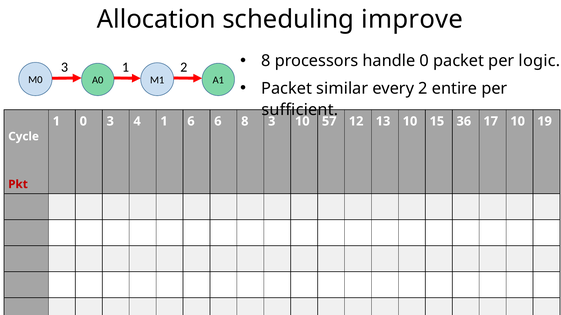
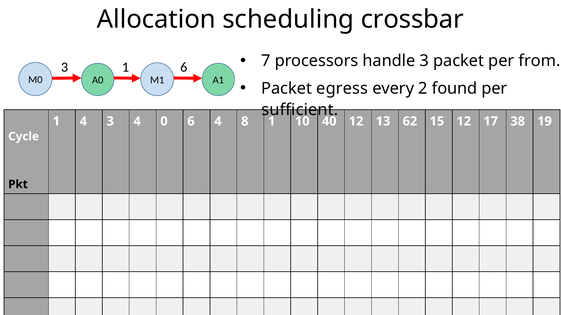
improve: improve -> crossbar
8 at (266, 61): 8 -> 7
handle 0: 0 -> 3
logic: logic -> from
1 2: 2 -> 6
similar: similar -> egress
entire: entire -> found
1 0: 0 -> 4
4 1: 1 -> 0
6 6: 6 -> 4
8 3: 3 -> 1
57: 57 -> 40
13 10: 10 -> 62
15 36: 36 -> 12
17 10: 10 -> 38
Pkt colour: red -> black
